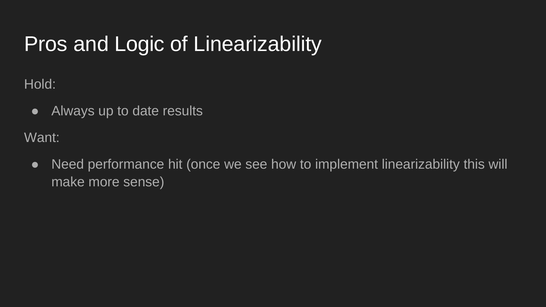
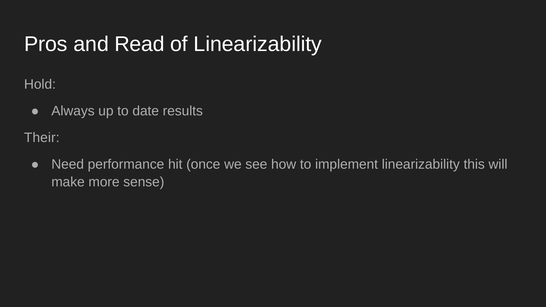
Logic: Logic -> Read
Want: Want -> Their
